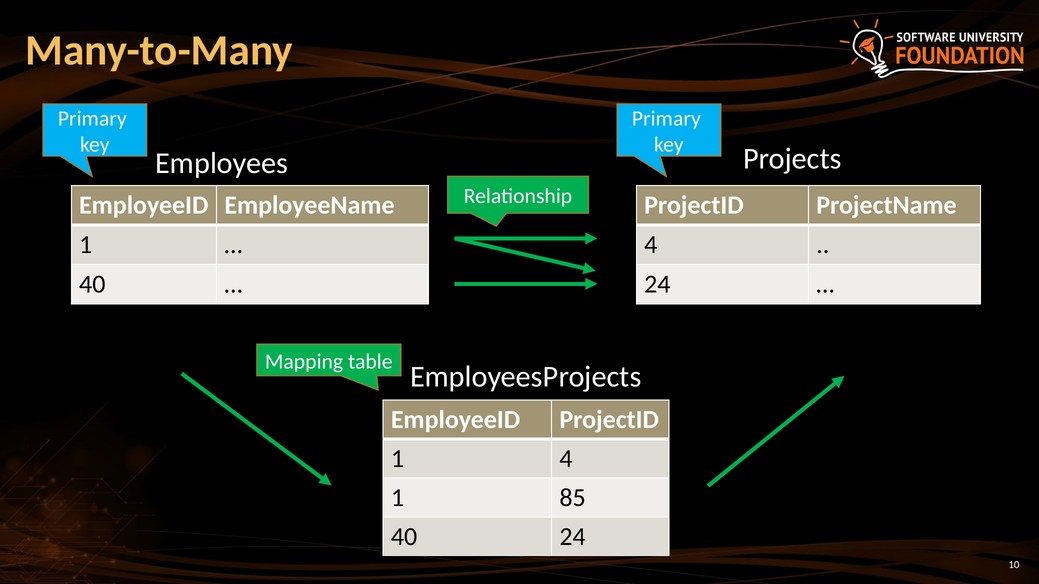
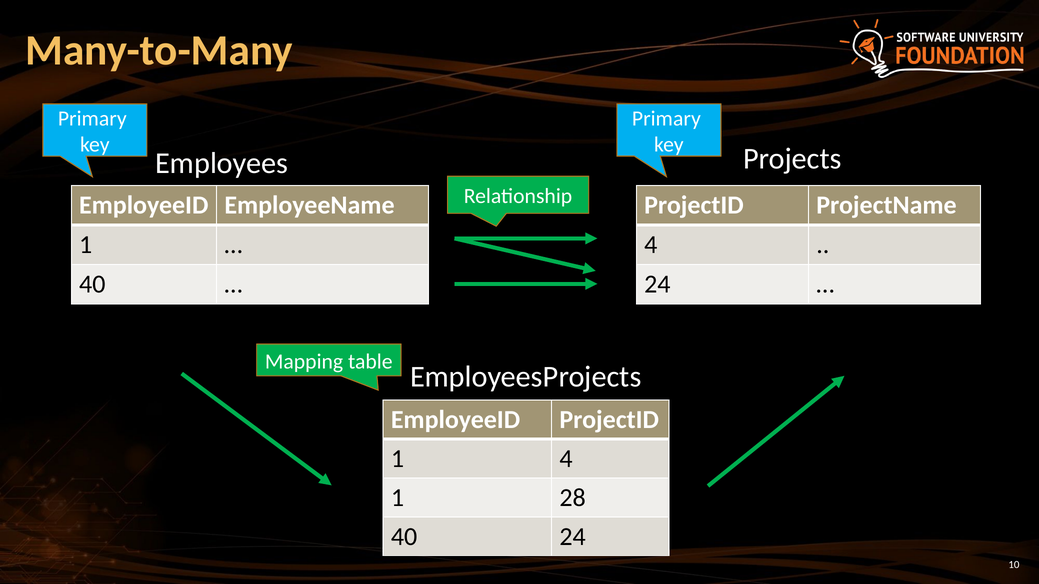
85: 85 -> 28
